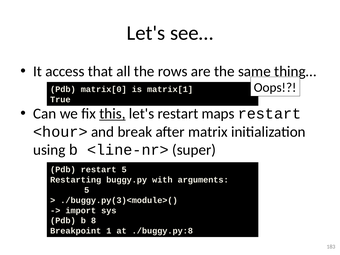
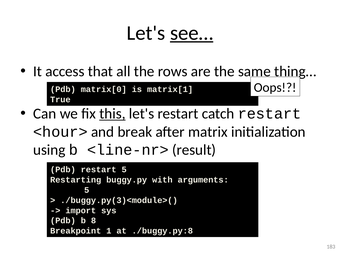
see… underline: none -> present
maps: maps -> catch
super: super -> result
